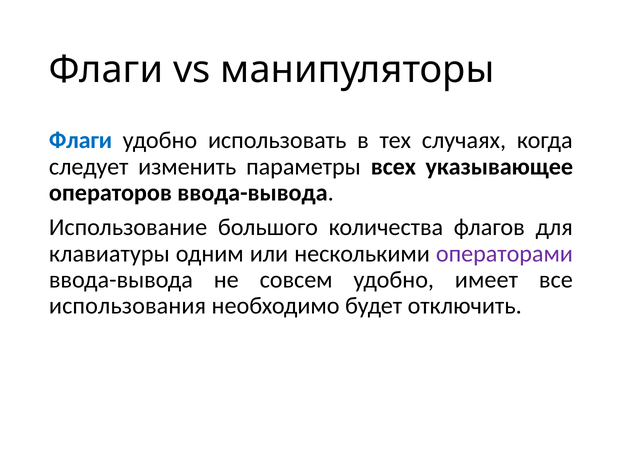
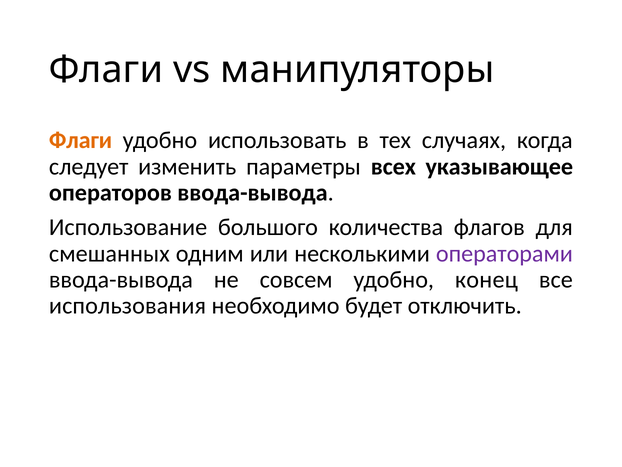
Флаги at (81, 140) colour: blue -> orange
клавиатуры: клавиатуры -> смешанных
имеет: имеет -> конец
